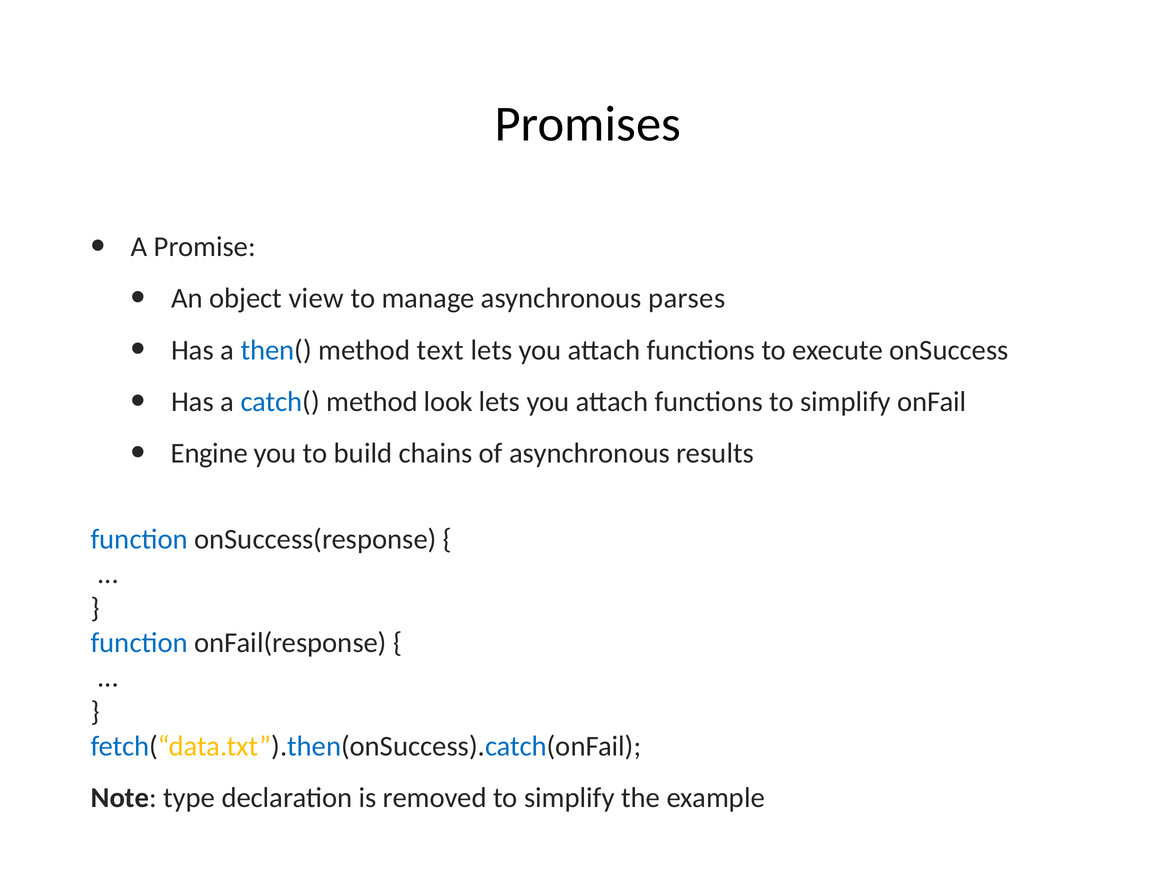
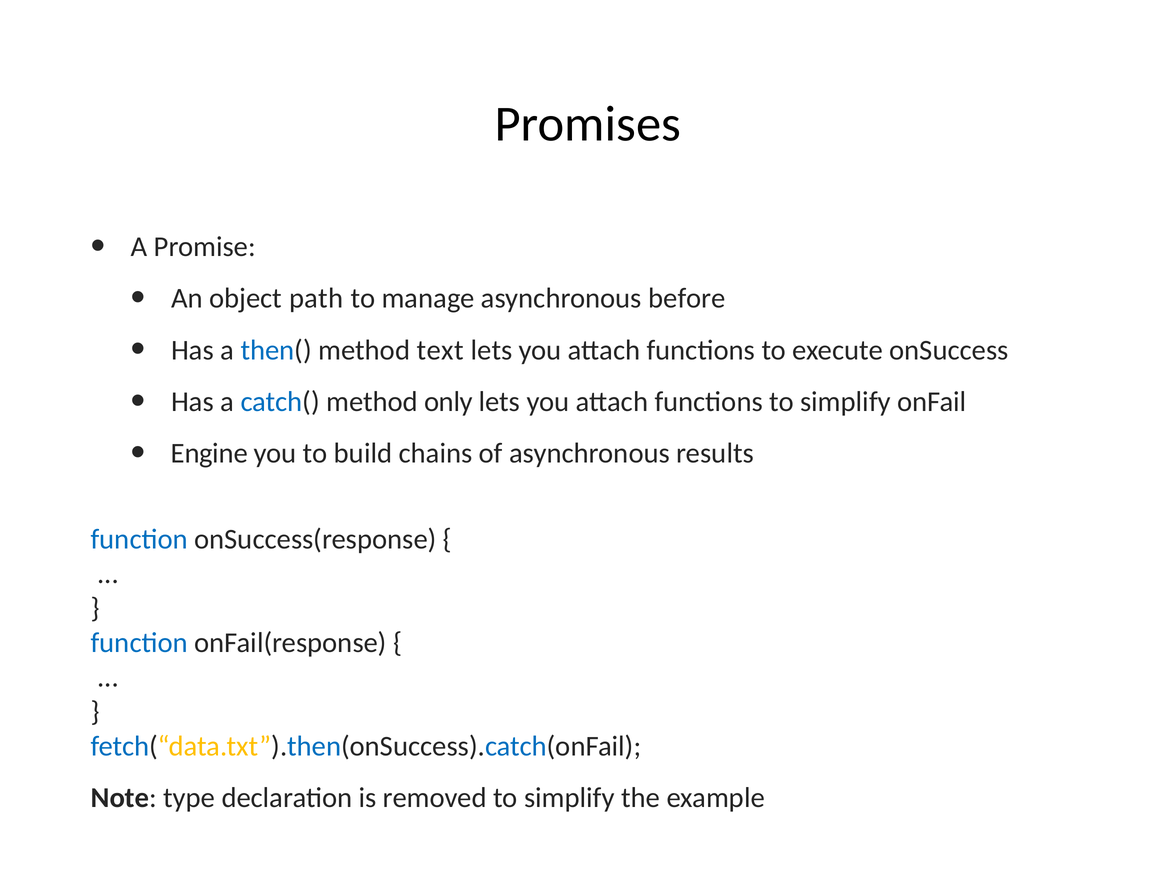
view: view -> path
parses: parses -> before
look: look -> only
